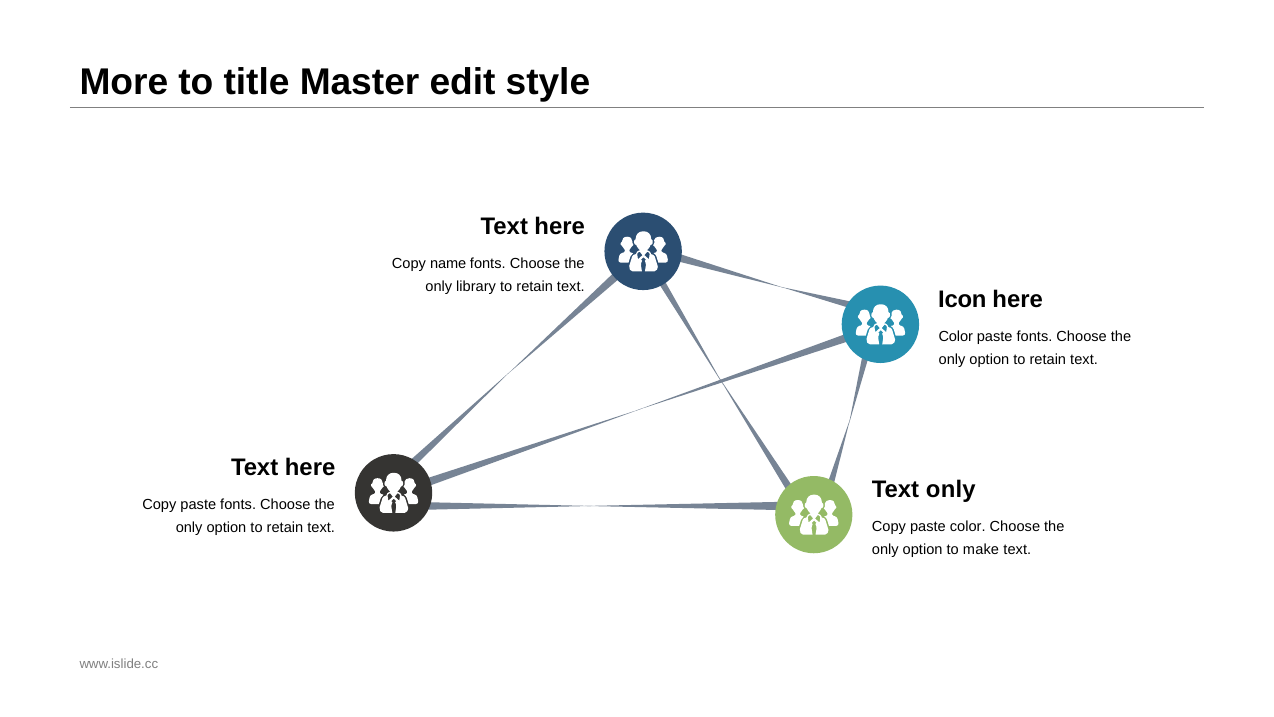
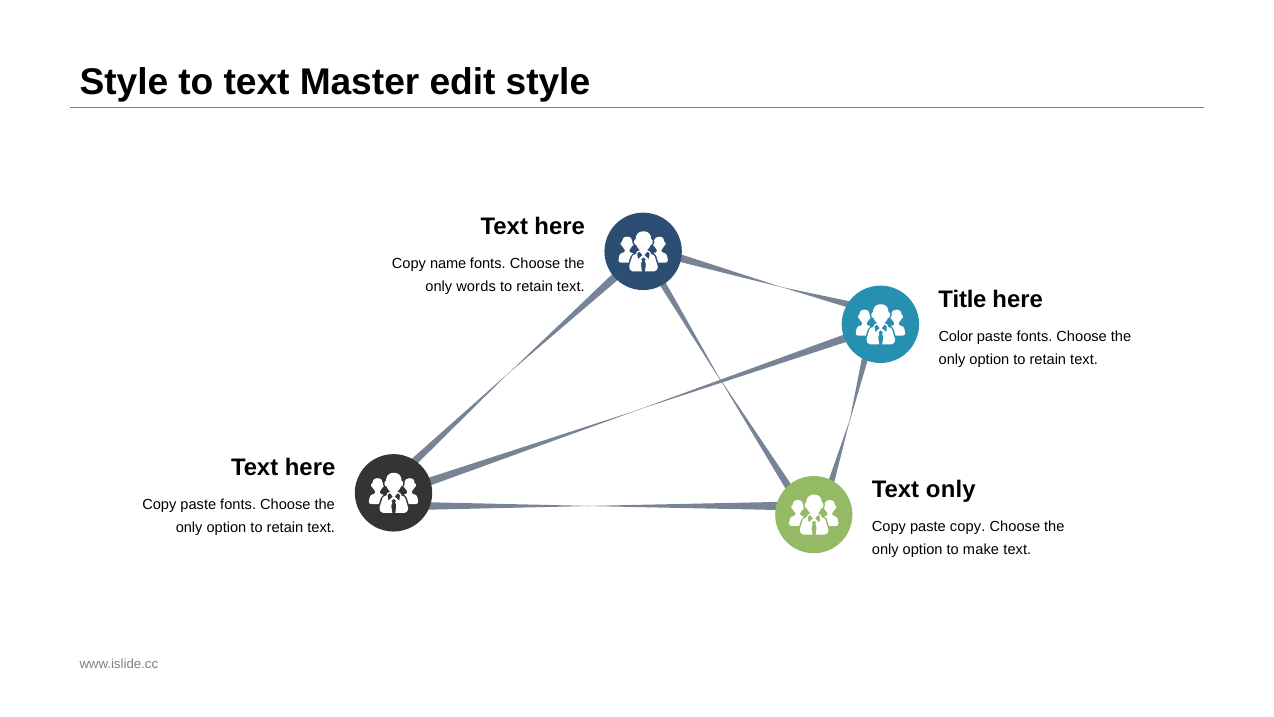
More at (124, 82): More -> Style
to title: title -> text
library: library -> words
Icon: Icon -> Title
paste color: color -> copy
